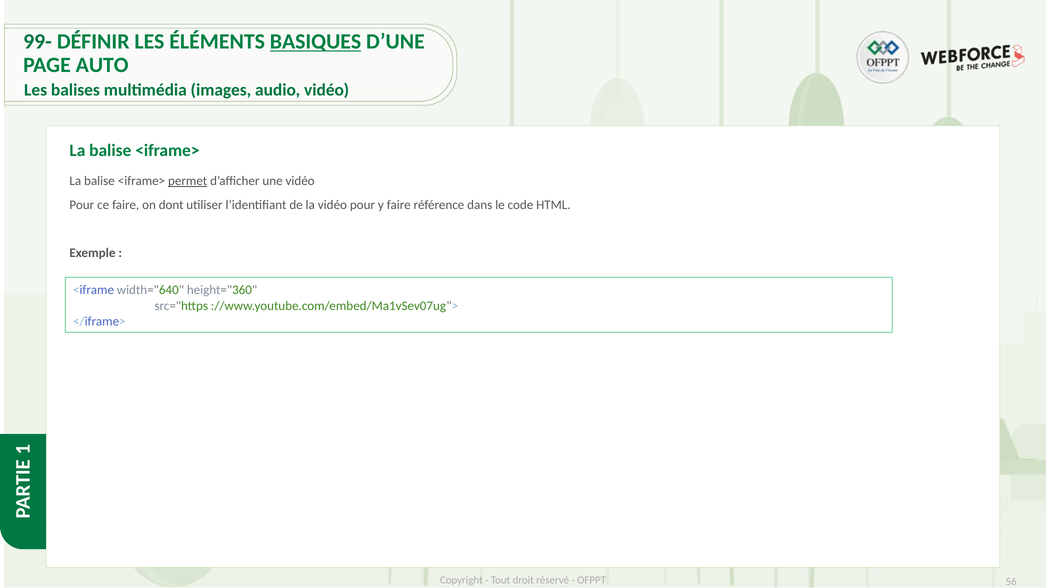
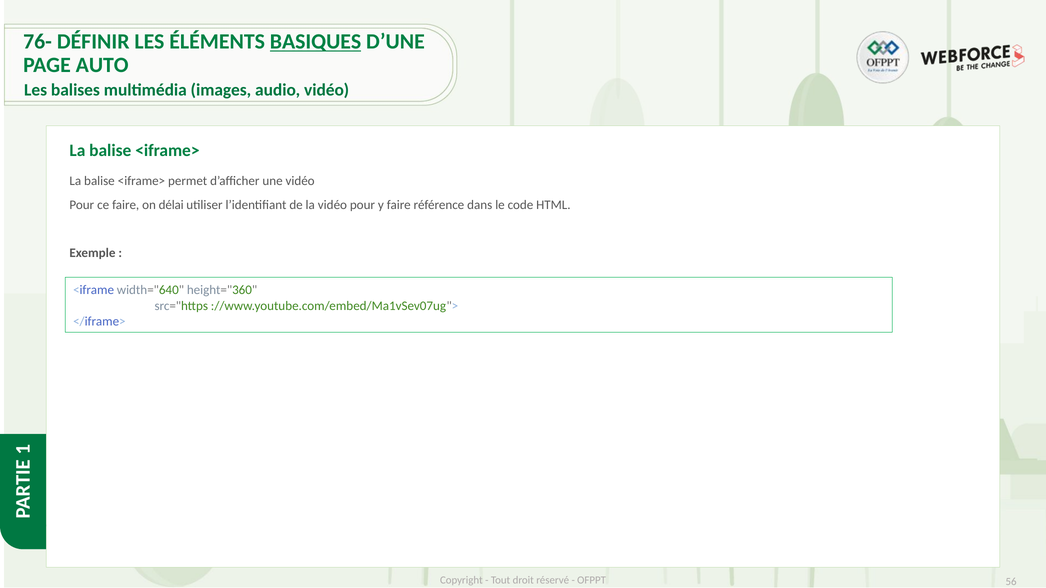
99-: 99- -> 76-
permet underline: present -> none
dont: dont -> délai
